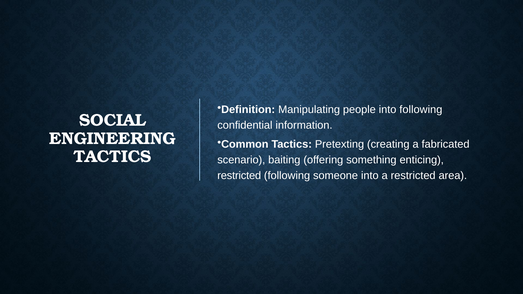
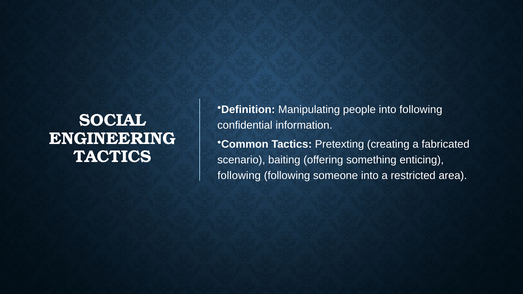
restricted at (239, 176): restricted -> following
